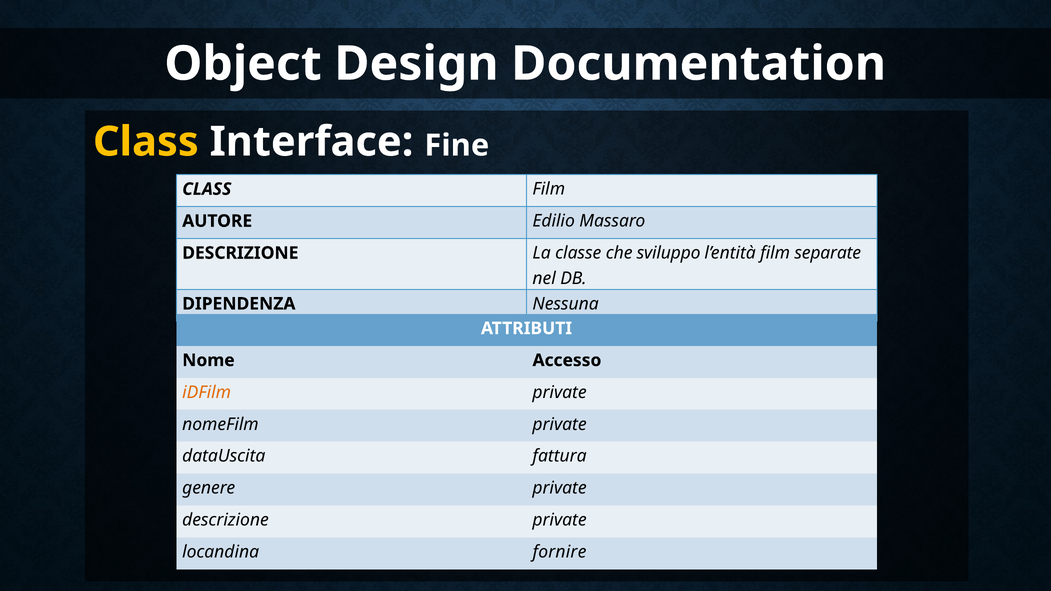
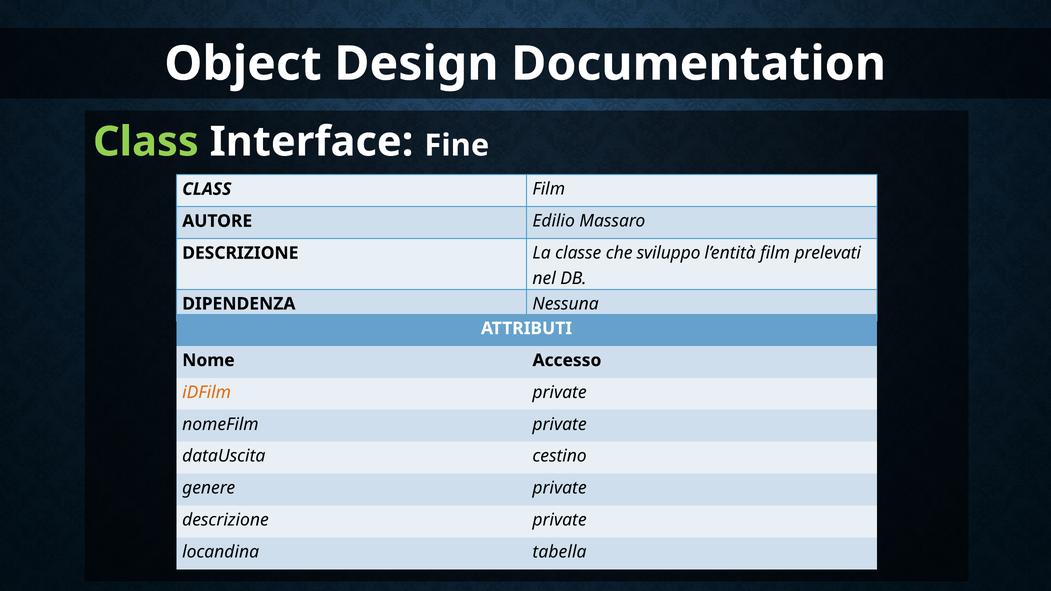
Class at (146, 142) colour: yellow -> light green
separate: separate -> prelevati
fattura: fattura -> cestino
fornire: fornire -> tabella
